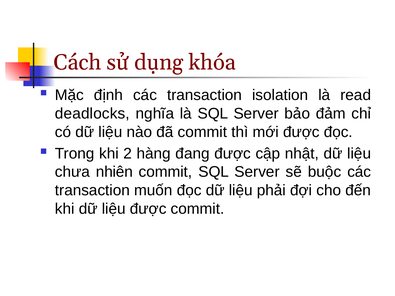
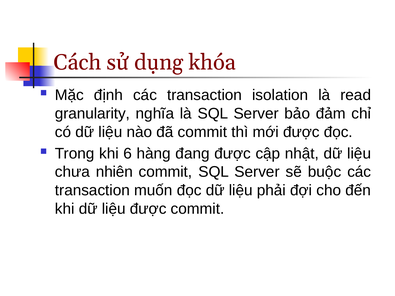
deadlocks: deadlocks -> granularity
2: 2 -> 6
